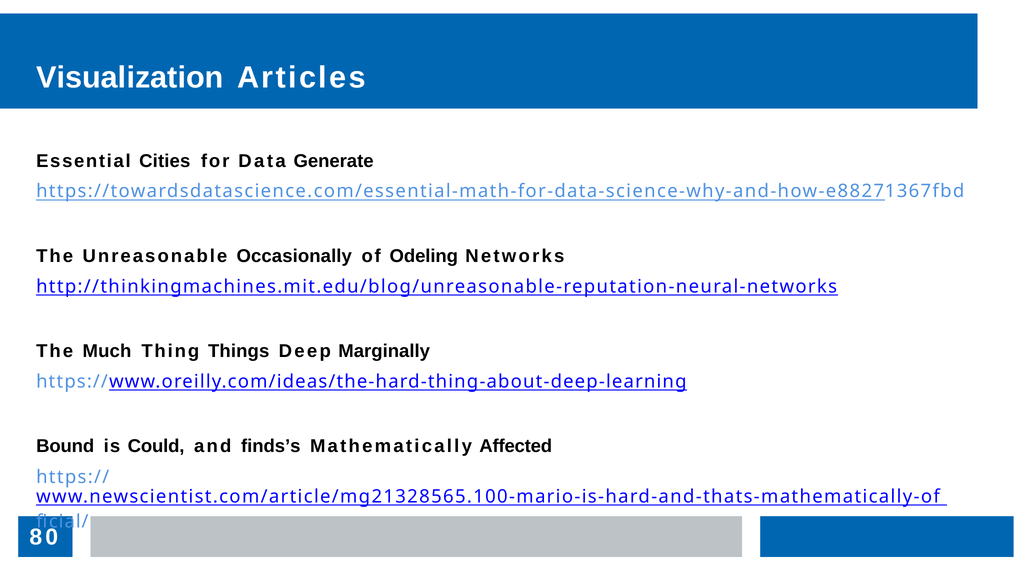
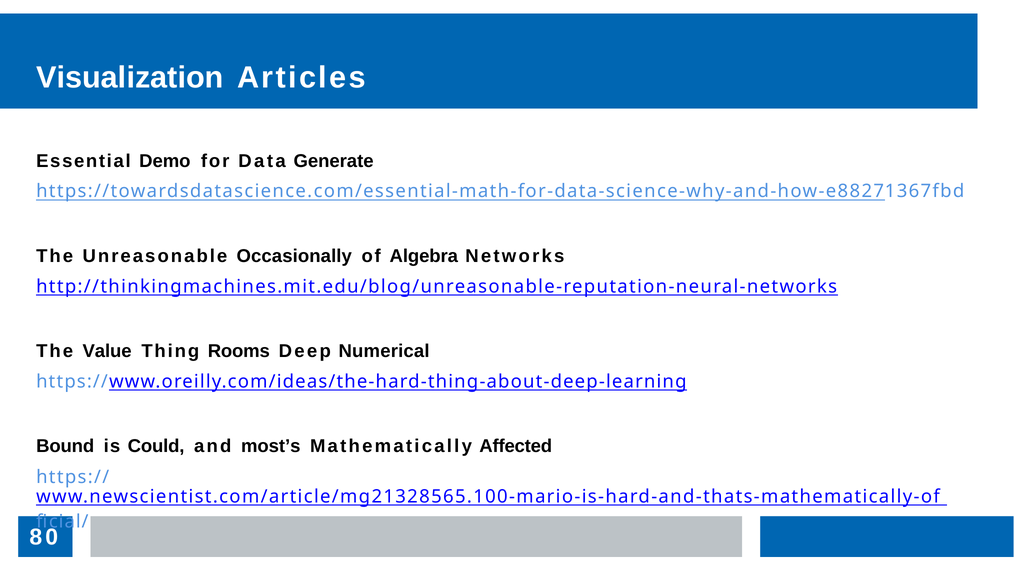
Cities: Cities -> Demo
Odeling: Odeling -> Algebra
Much: Much -> Value
Things: Things -> Rooms
Marginally: Marginally -> Numerical
finds’s: finds’s -> most’s
